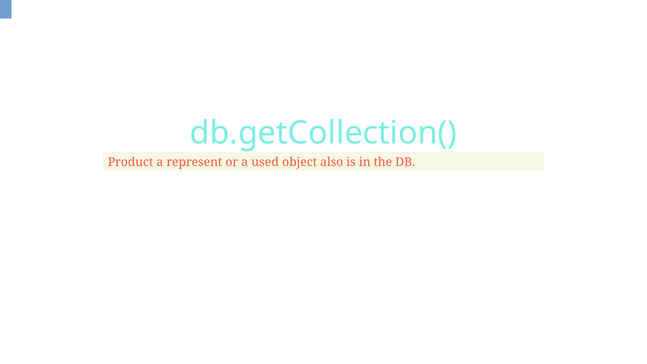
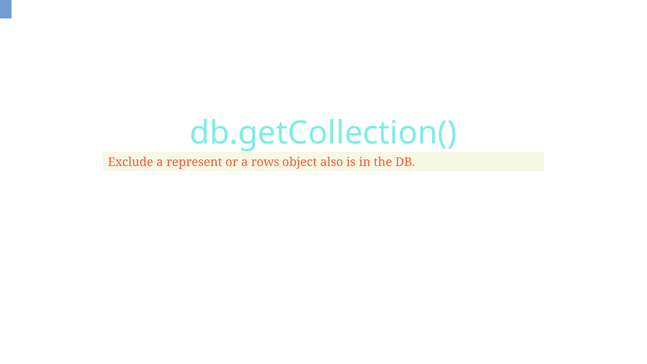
Product: Product -> Exclude
used: used -> rows
